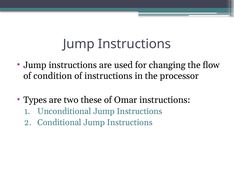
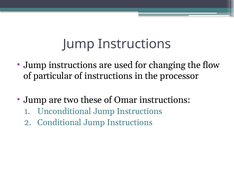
condition: condition -> particular
Types at (35, 100): Types -> Jump
